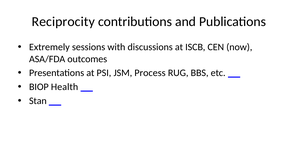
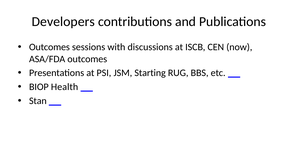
Reciprocity: Reciprocity -> Developers
Extremely at (49, 47): Extremely -> Outcomes
Process: Process -> Starting
